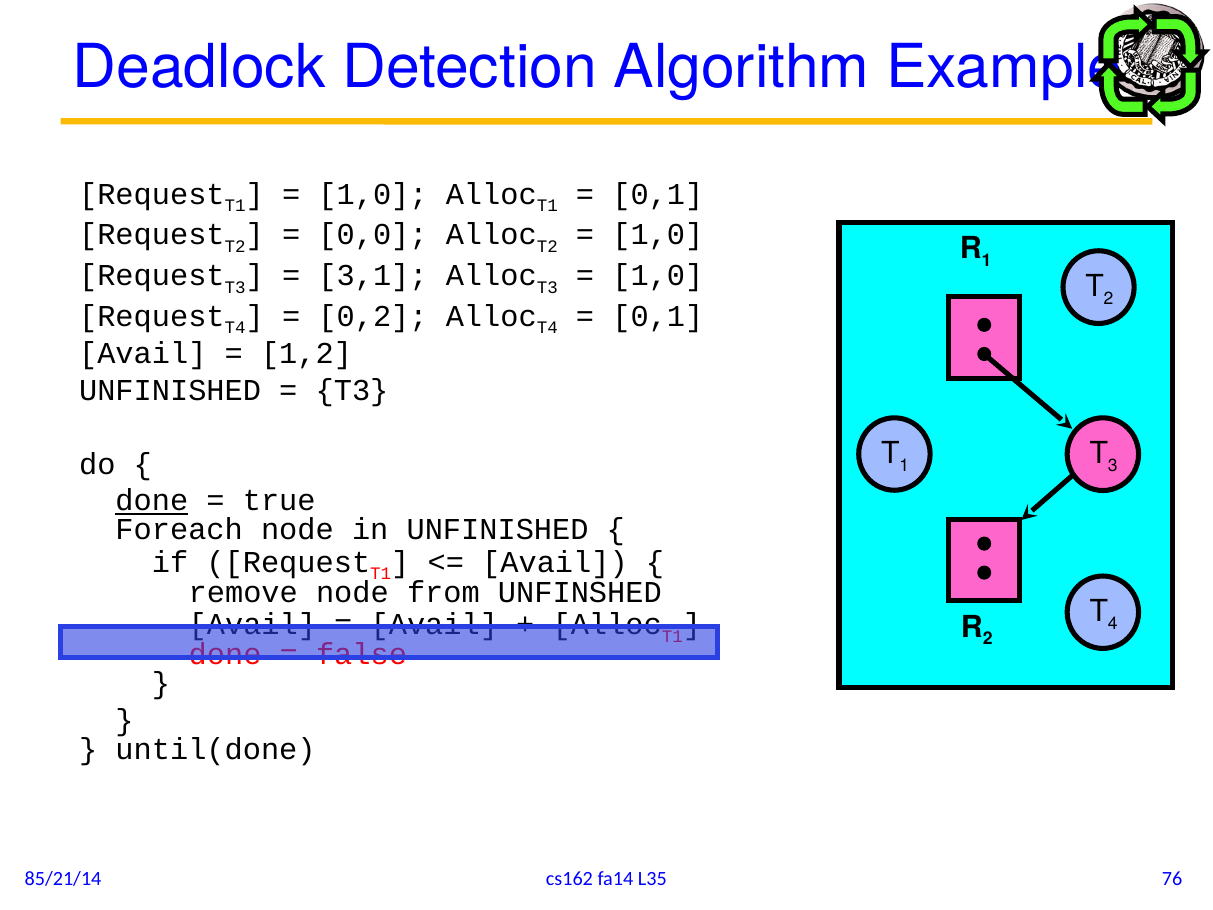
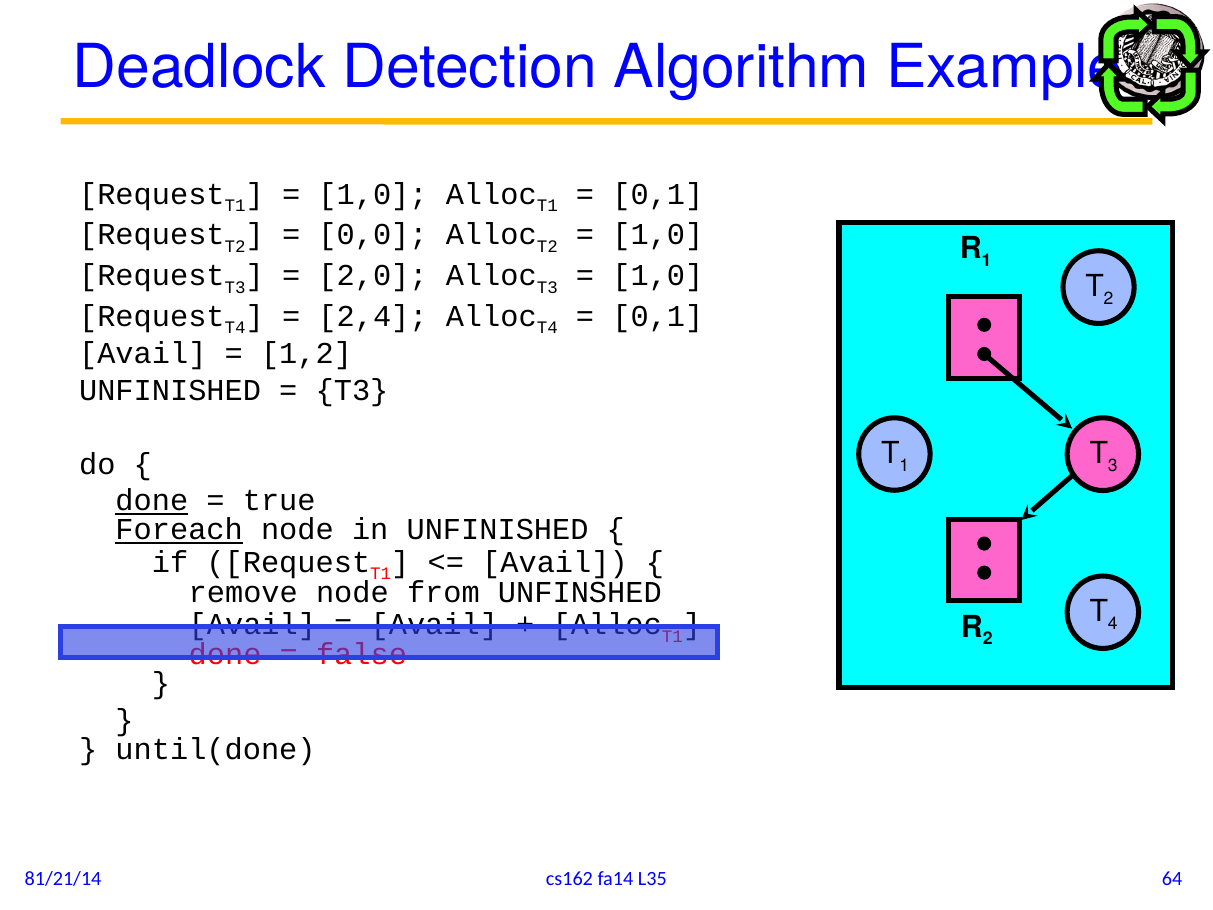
3,1: 3,1 -> 2,0
0,2: 0,2 -> 2,4
Foreach underline: none -> present
76: 76 -> 64
85/21/14: 85/21/14 -> 81/21/14
